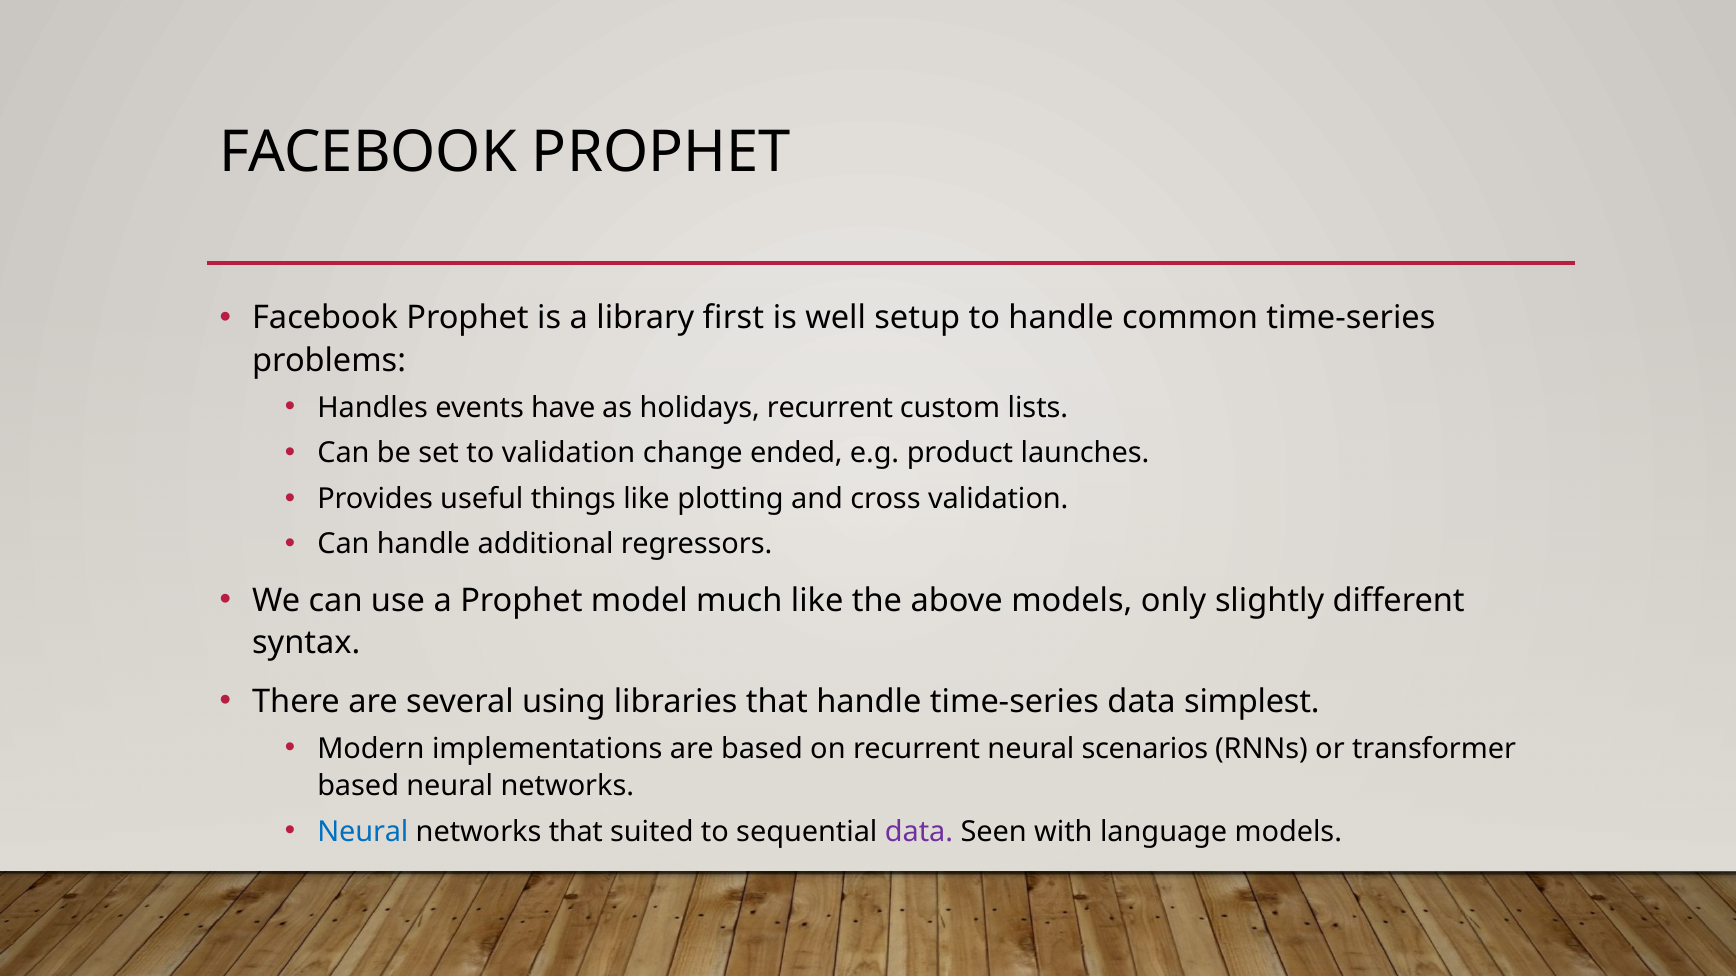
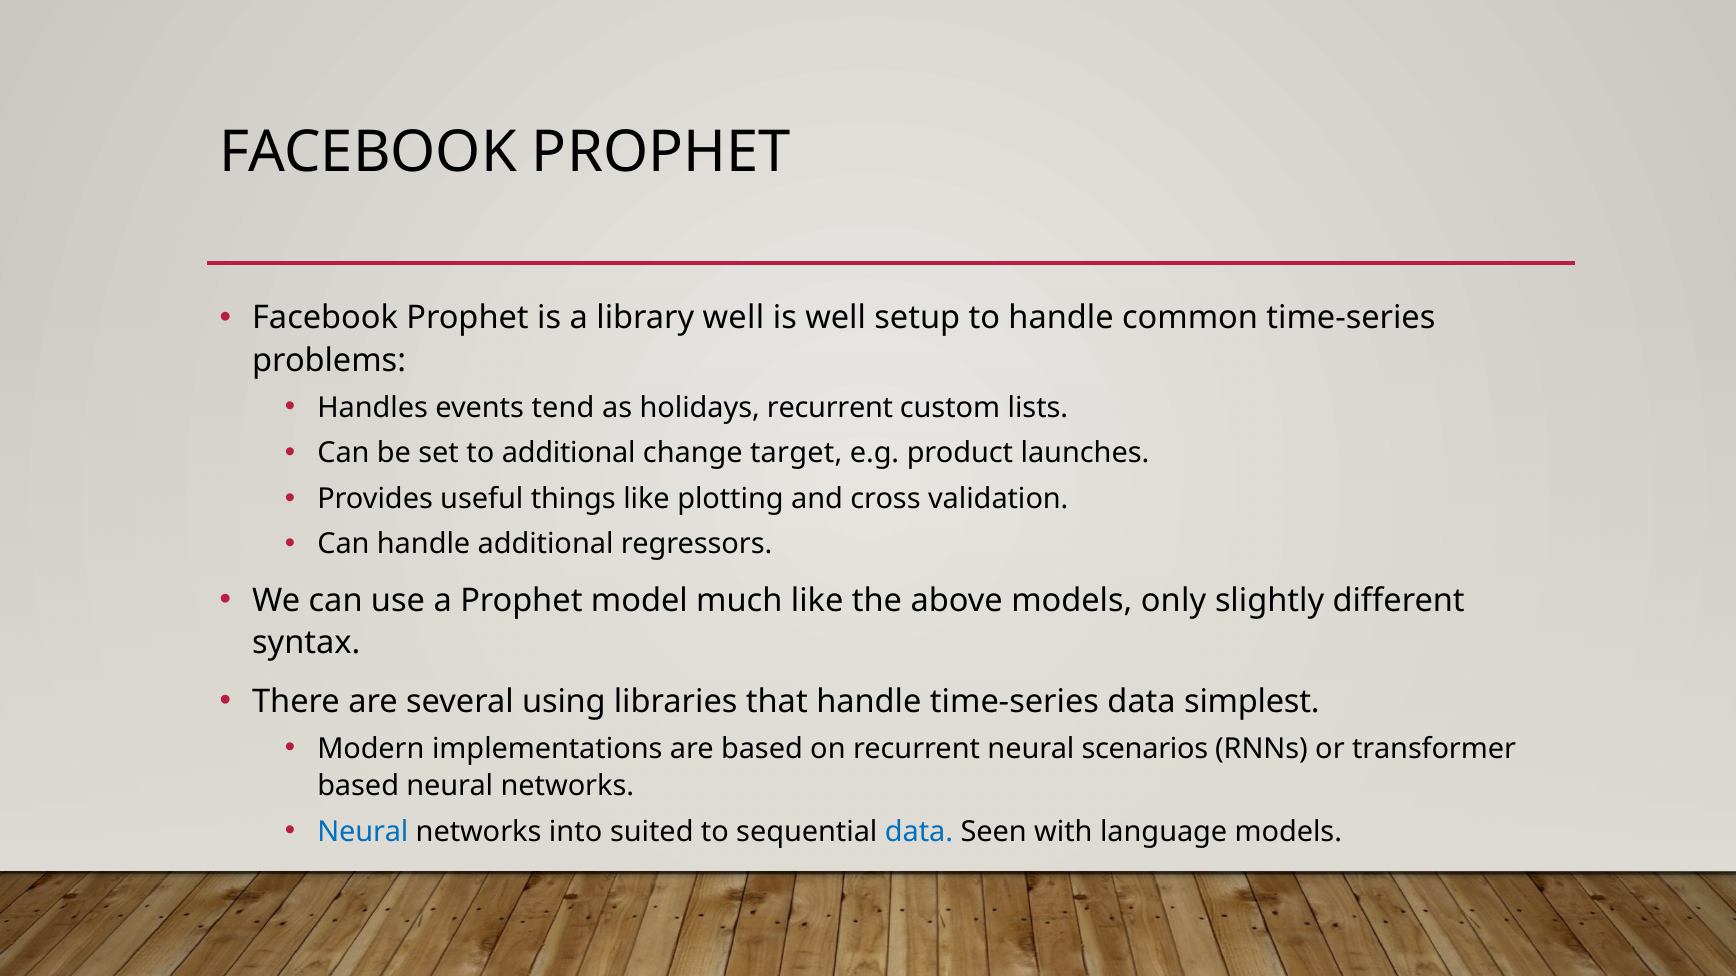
library first: first -> well
have: have -> tend
to validation: validation -> additional
ended: ended -> target
networks that: that -> into
data at (919, 832) colour: purple -> blue
